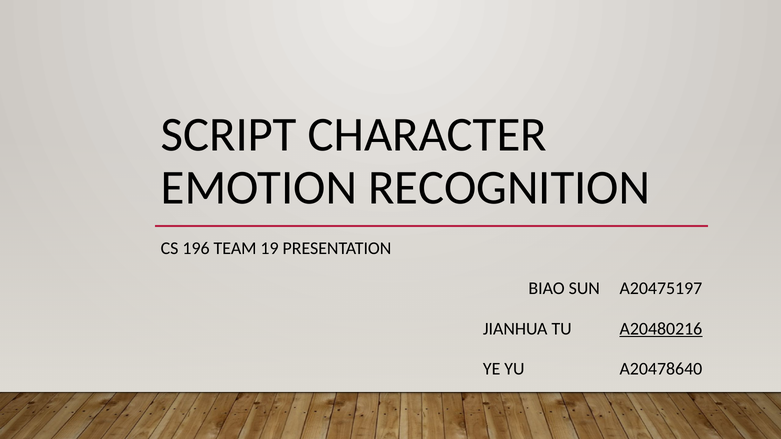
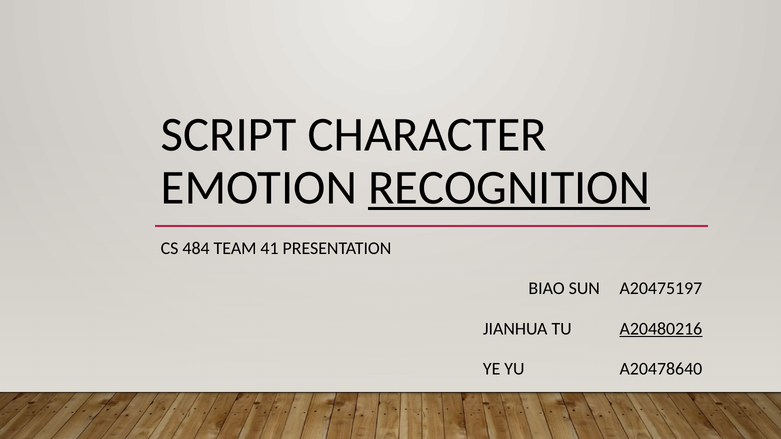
RECOGNITION underline: none -> present
196: 196 -> 484
19: 19 -> 41
